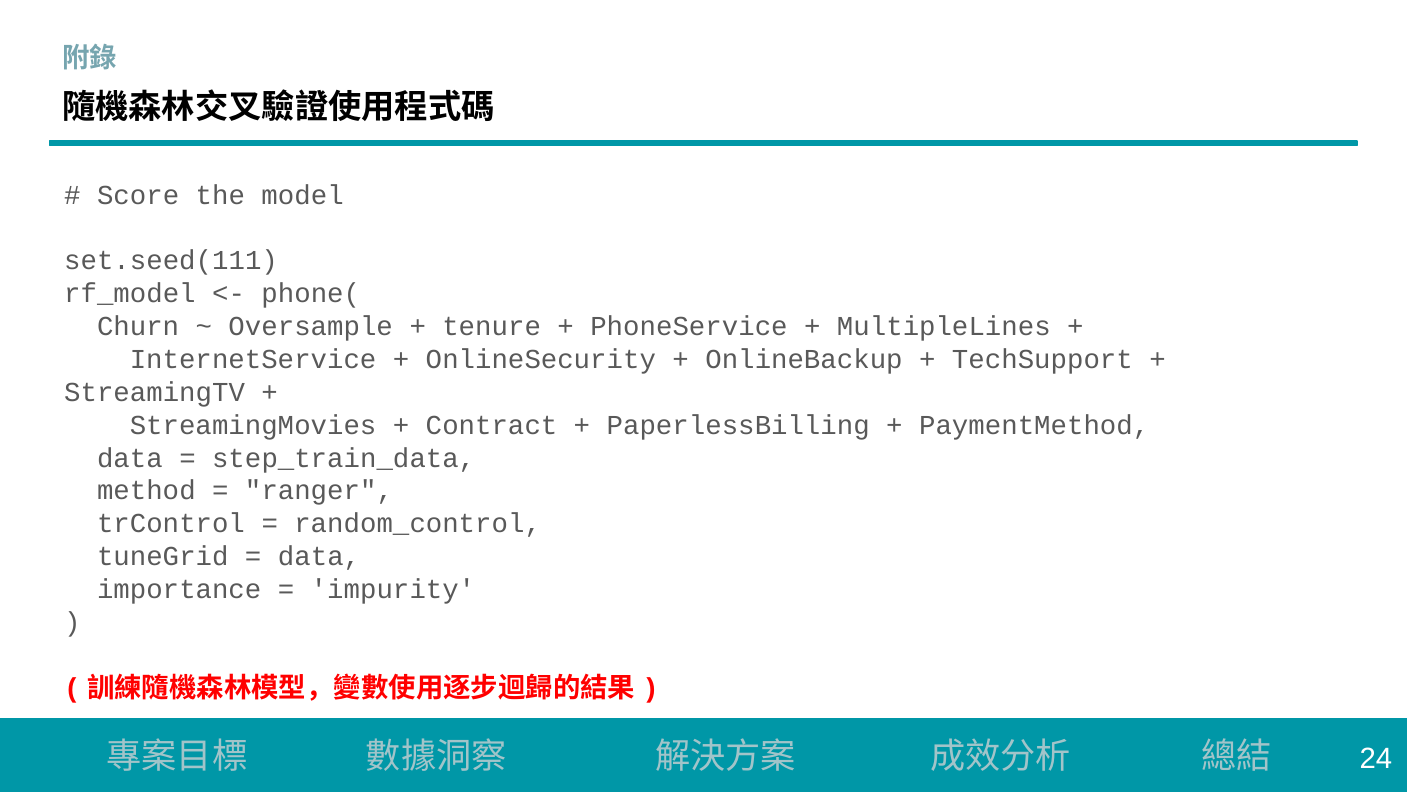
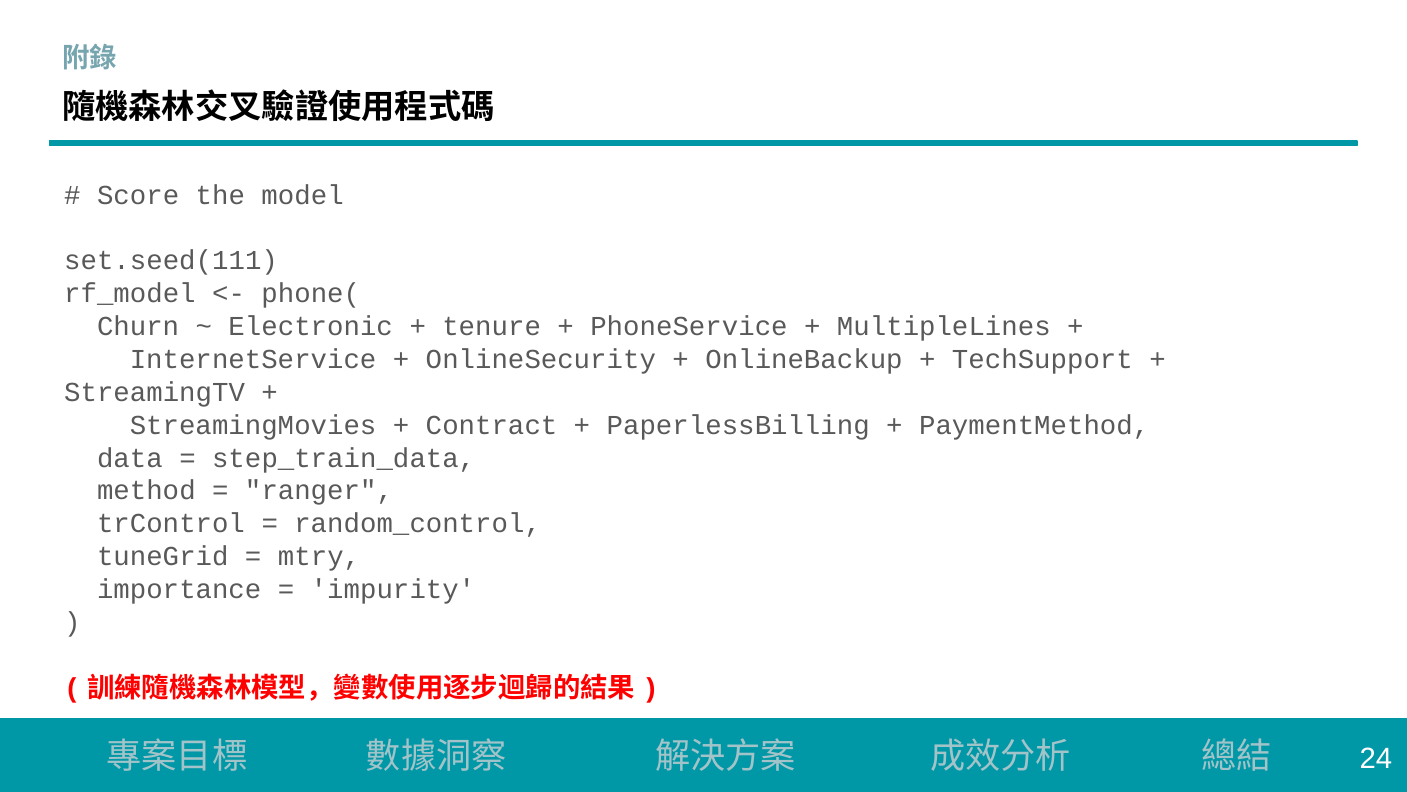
Oversample: Oversample -> Electronic
data at (319, 556): data -> mtry
